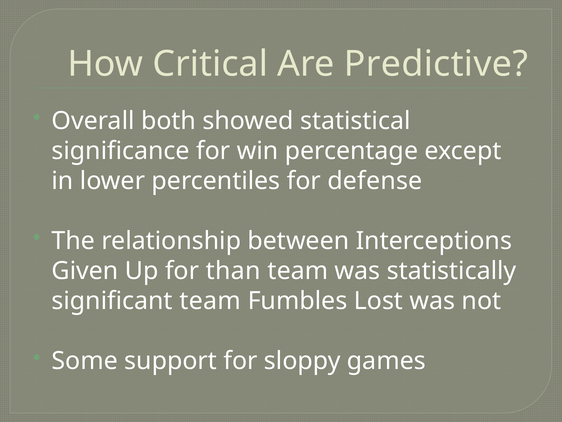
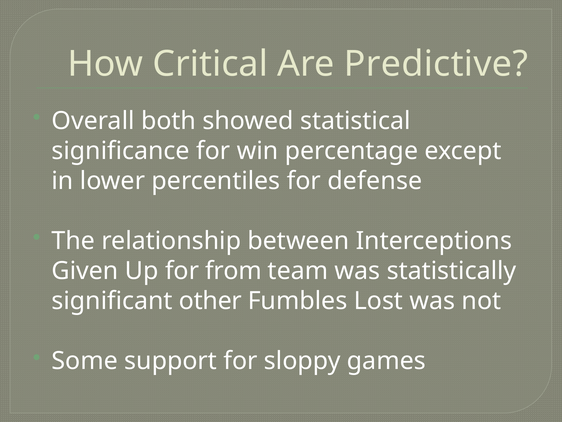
than: than -> from
significant team: team -> other
